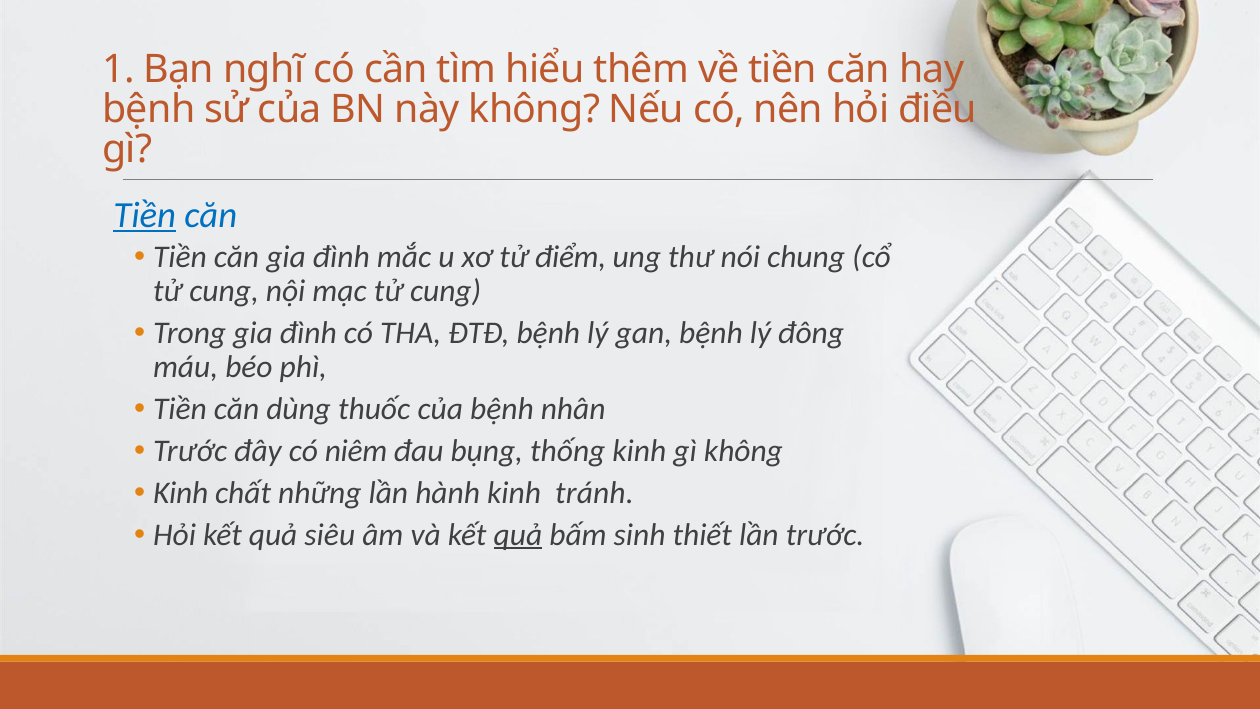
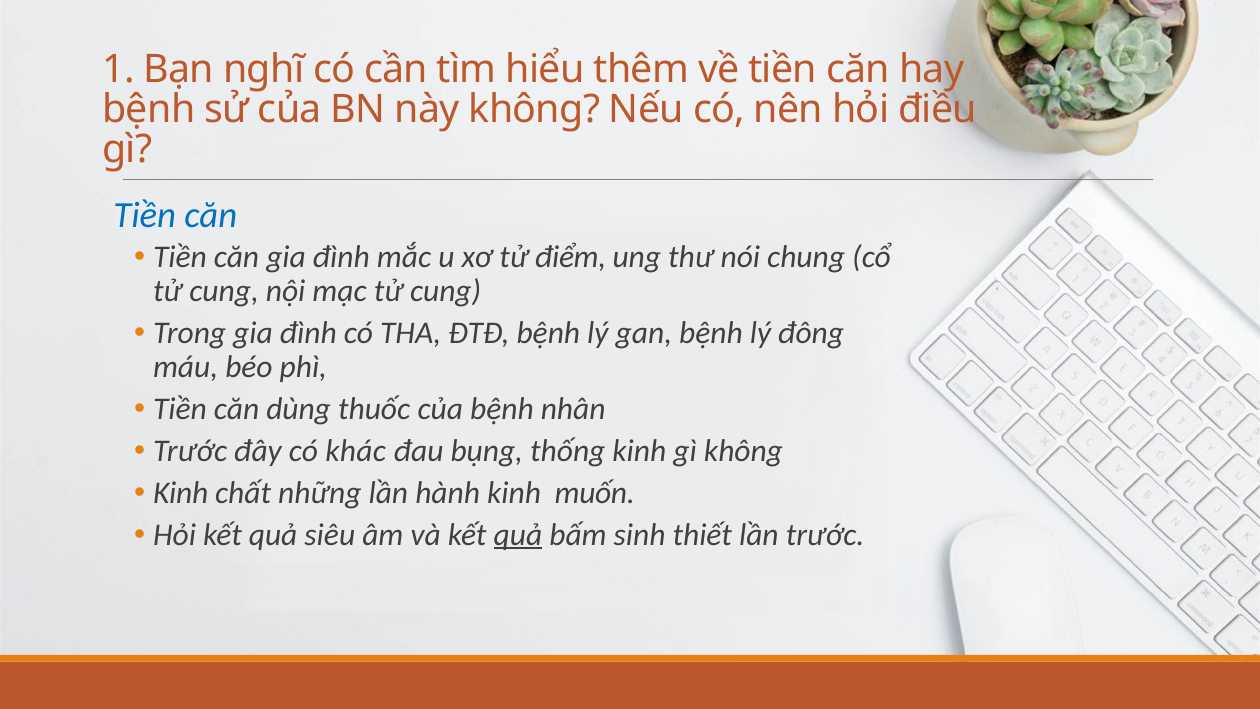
Tiền at (145, 215) underline: present -> none
niêm: niêm -> khác
tránh: tránh -> muốn
